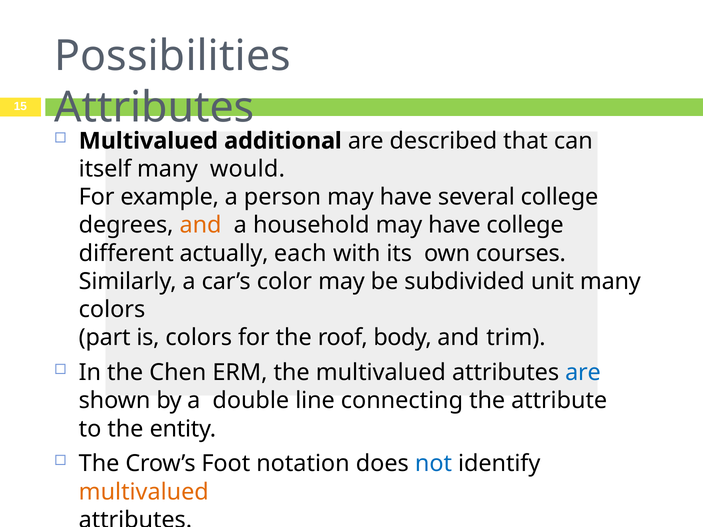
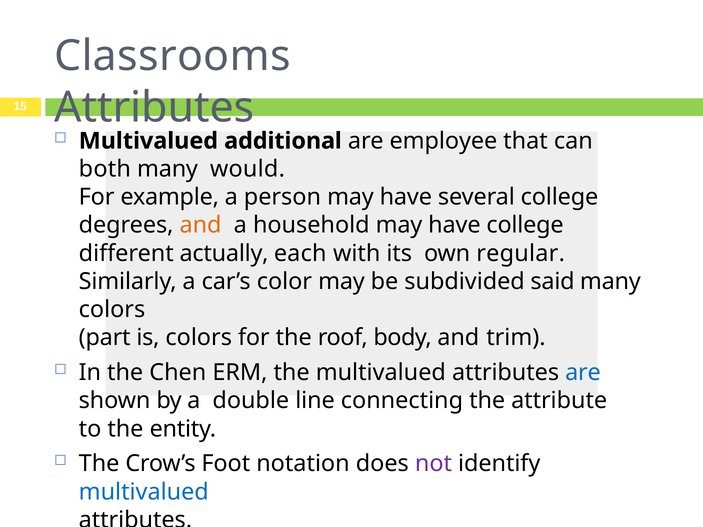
Possibilities: Possibilities -> Classrooms
described: described -> employee
itself: itself -> both
courses: courses -> regular
unit: unit -> said
not colour: blue -> purple
multivalued at (144, 492) colour: orange -> blue
